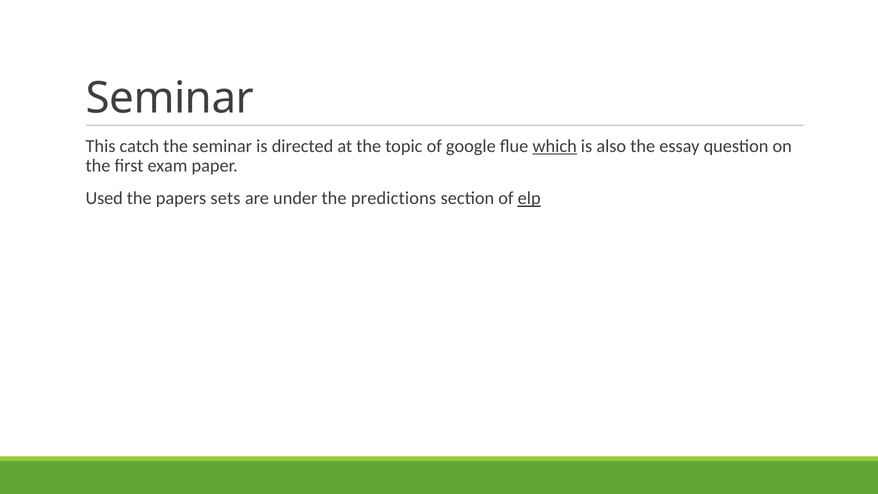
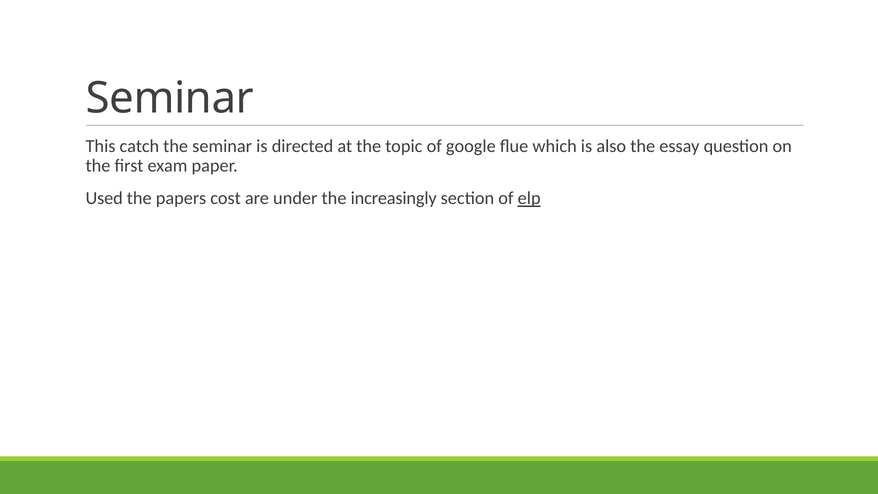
which underline: present -> none
sets: sets -> cost
predictions: predictions -> increasingly
